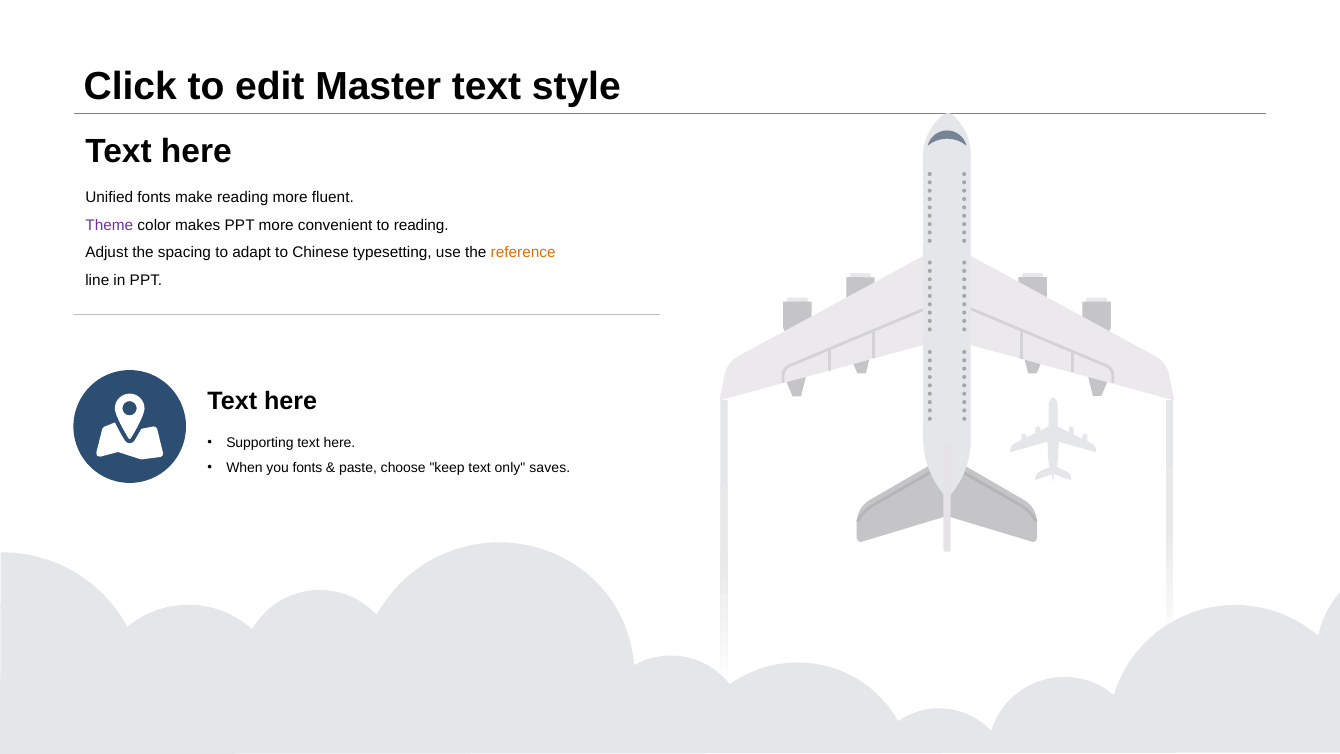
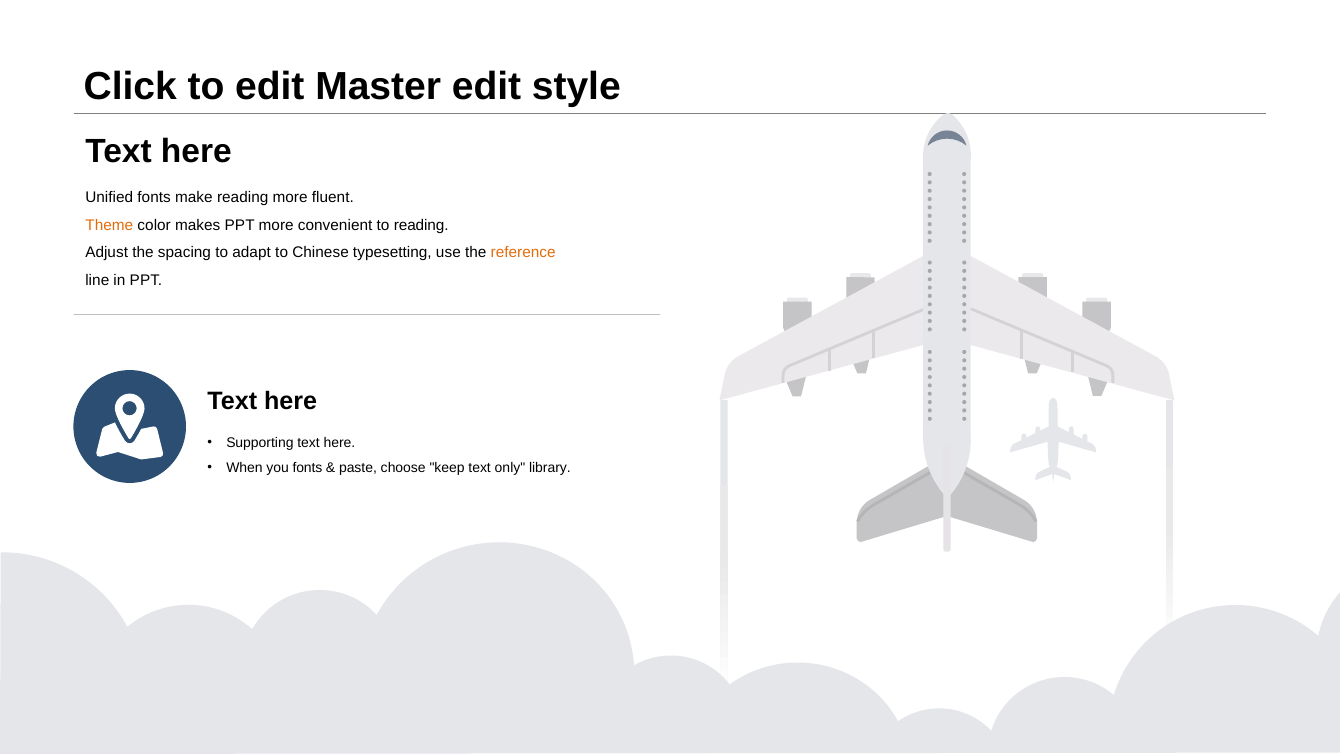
Master text: text -> edit
Theme colour: purple -> orange
saves: saves -> library
